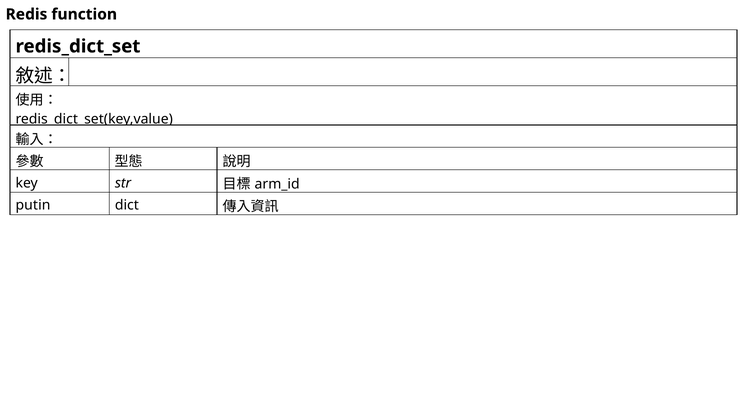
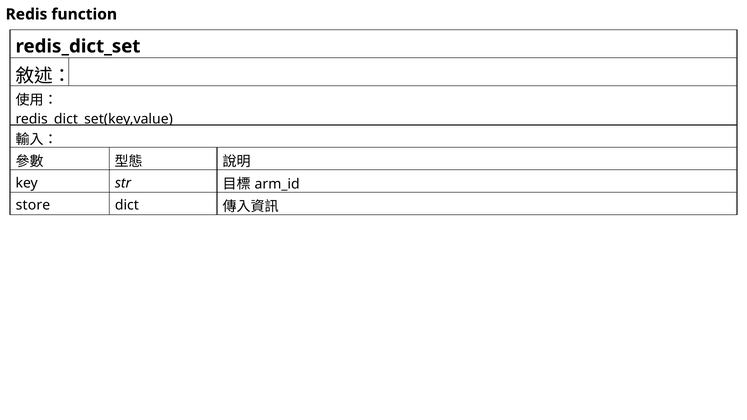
putin: putin -> store
